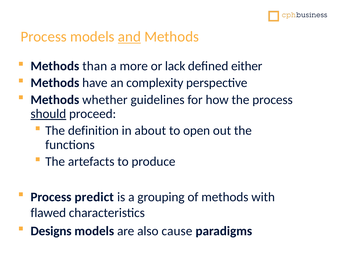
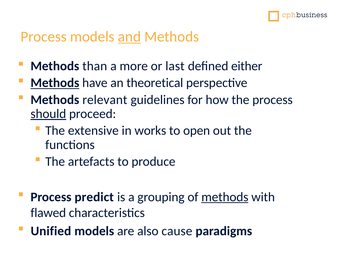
lack: lack -> last
Methods at (55, 83) underline: none -> present
complexity: complexity -> theoretical
whether: whether -> relevant
definition: definition -> extensive
about: about -> works
methods at (225, 197) underline: none -> present
Designs: Designs -> Unified
